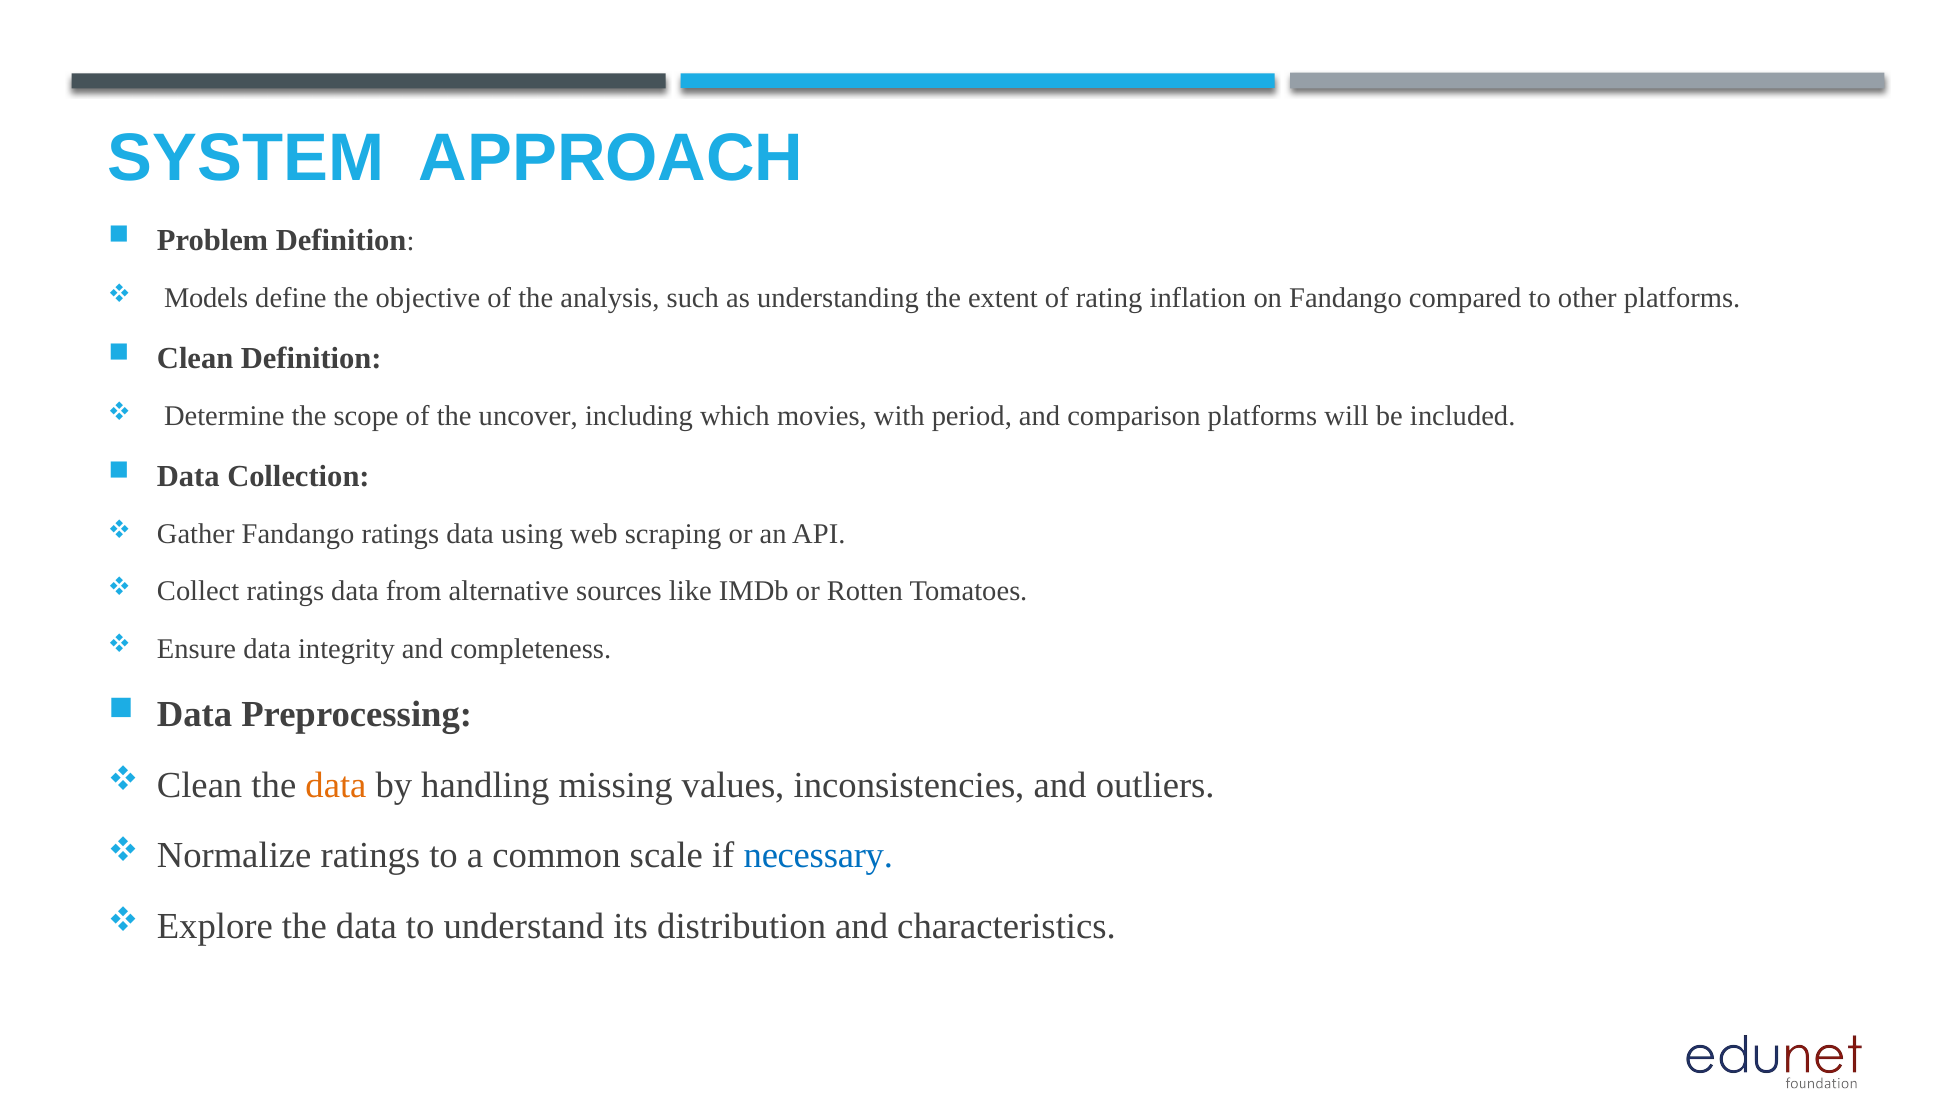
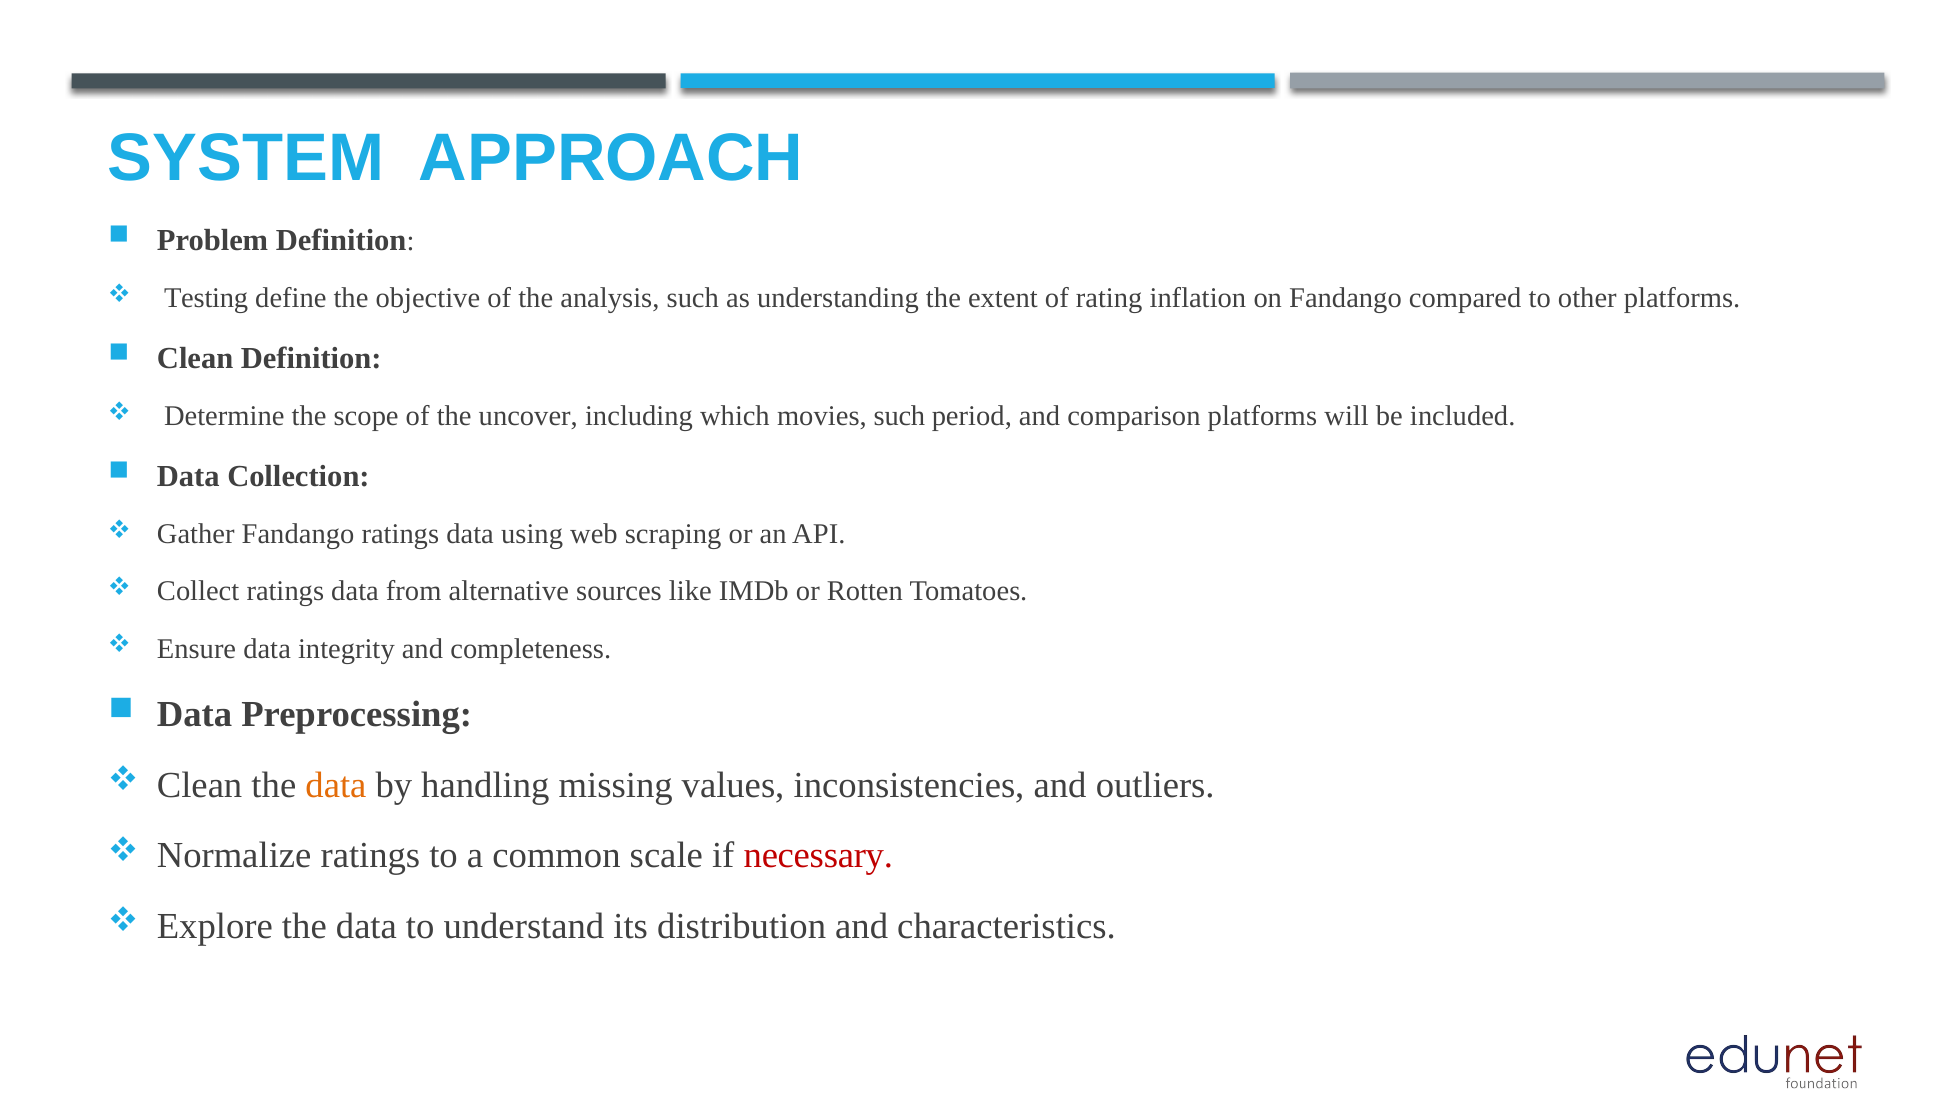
Models: Models -> Testing
movies with: with -> such
necessary colour: blue -> red
